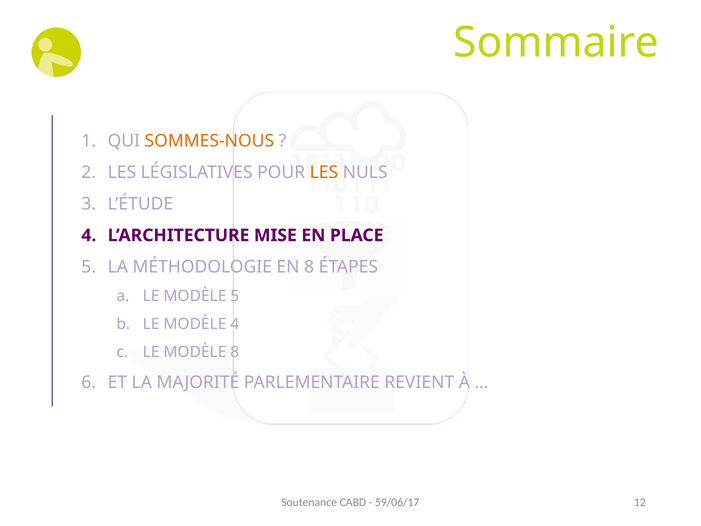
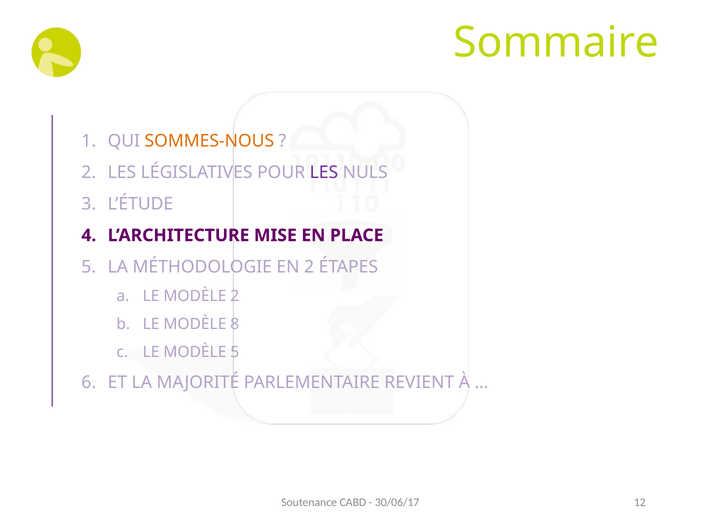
LES at (324, 172) colour: orange -> purple
EN 8: 8 -> 2
MODÈLE 5: 5 -> 2
MODÈLE 4: 4 -> 8
MODÈLE 8: 8 -> 5
59/06/17: 59/06/17 -> 30/06/17
